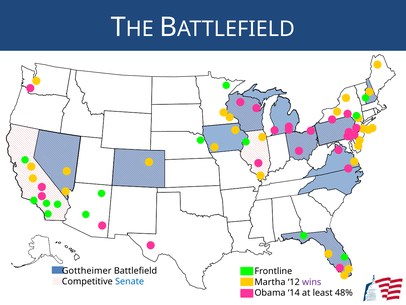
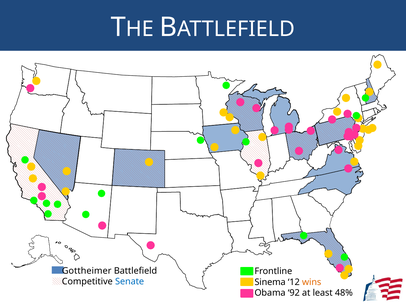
Martha: Martha -> Sinema
wins colour: purple -> orange
14: 14 -> 92
